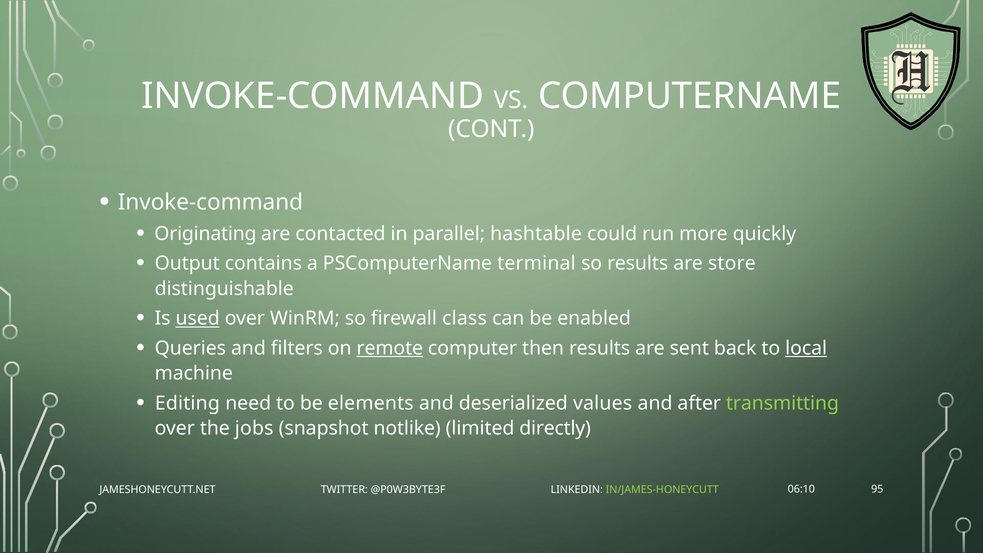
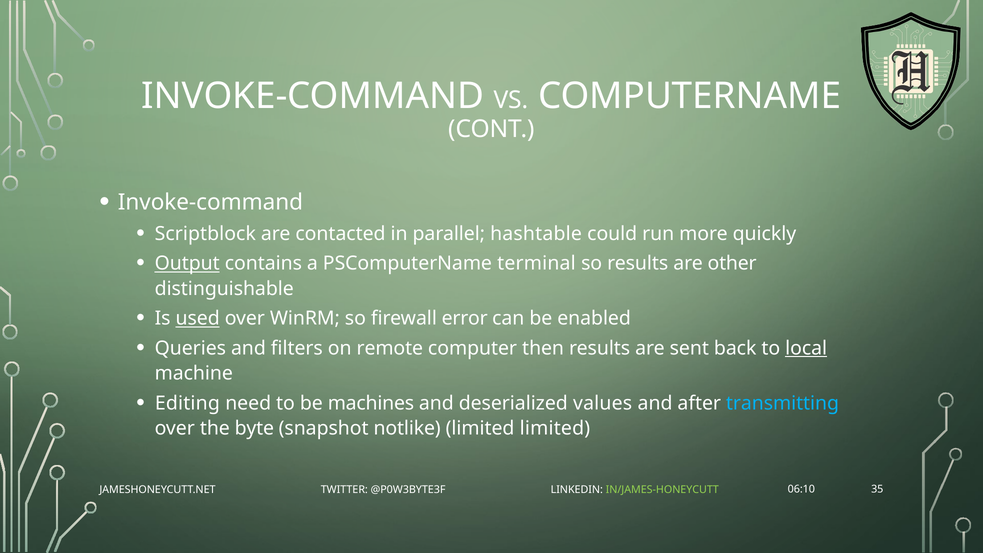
Originating: Originating -> Scriptblock
Output underline: none -> present
store: store -> other
class: class -> error
remote underline: present -> none
elements: elements -> machines
transmitting colour: light green -> light blue
jobs: jobs -> byte
limited directly: directly -> limited
95: 95 -> 35
